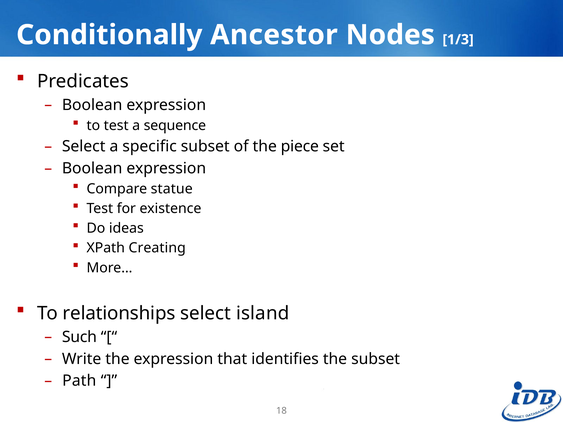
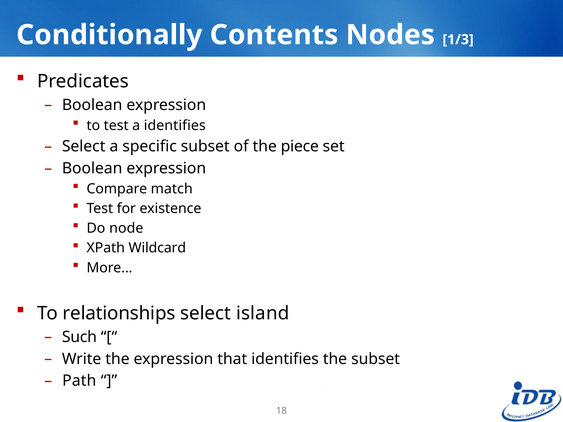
Ancestor: Ancestor -> Contents
a sequence: sequence -> identifies
statue: statue -> match
ideas: ideas -> node
Creating: Creating -> Wildcard
